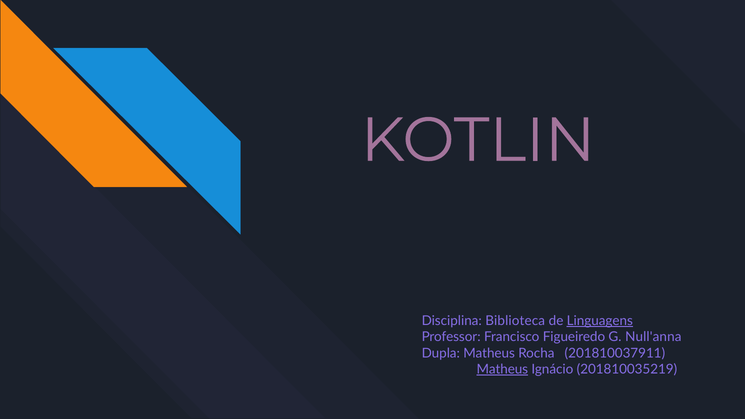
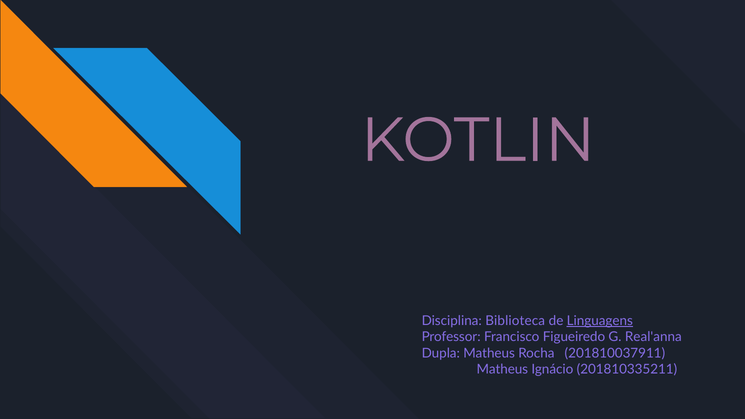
Null'anna: Null'anna -> Real'anna
Matheus at (502, 369) underline: present -> none
201810035219: 201810035219 -> 201810335211
